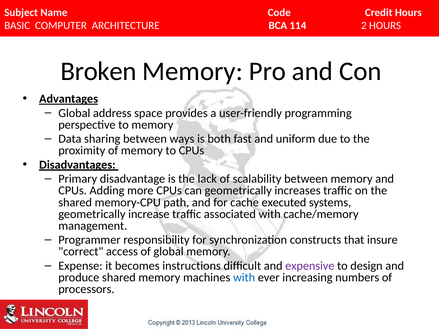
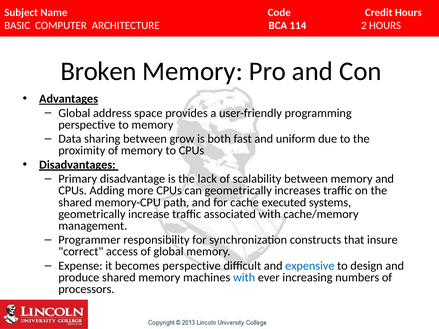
ways: ways -> grow
becomes instructions: instructions -> perspective
expensive colour: purple -> blue
